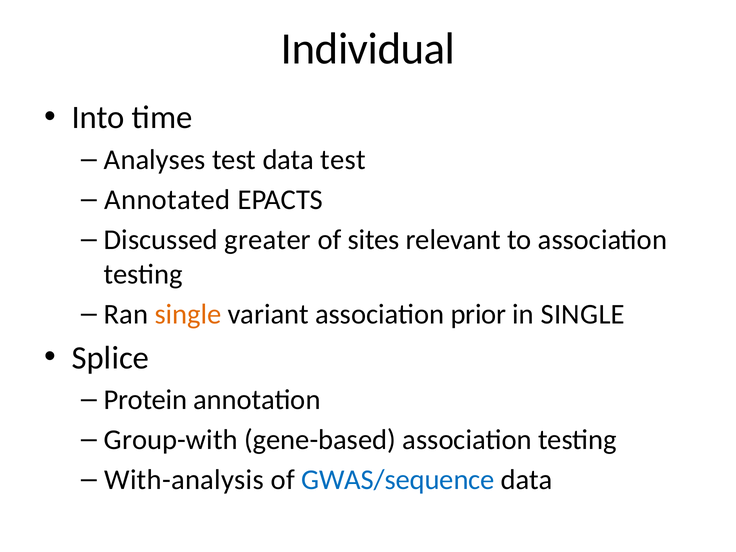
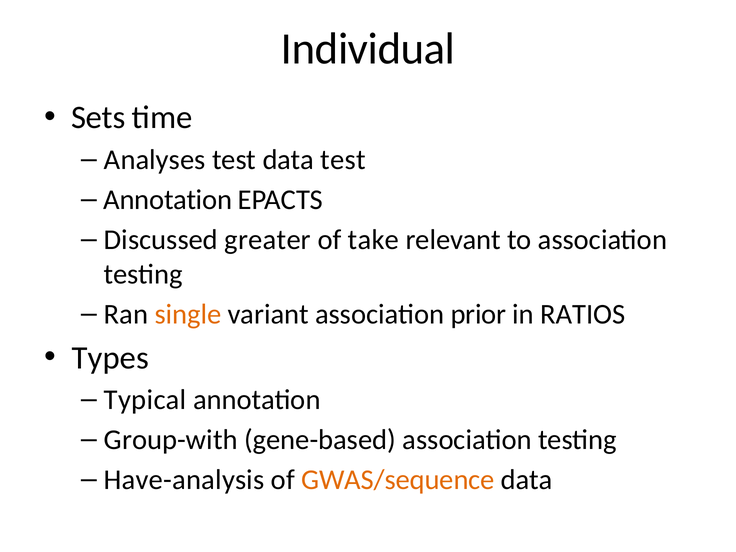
Into: Into -> Sets
Annotated at (167, 200): Annotated -> Annotation
sites: sites -> take
in SINGLE: SINGLE -> RATIOS
Splice: Splice -> Types
Protein: Protein -> Typical
With-analysis: With-analysis -> Have-analysis
GWAS/sequence colour: blue -> orange
